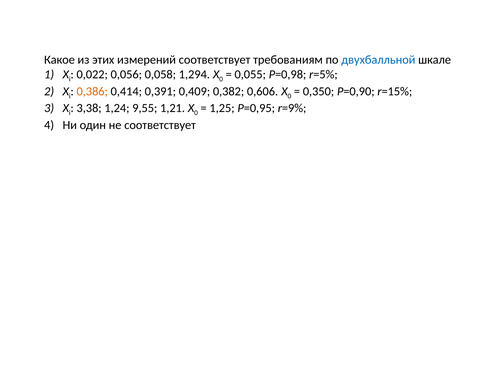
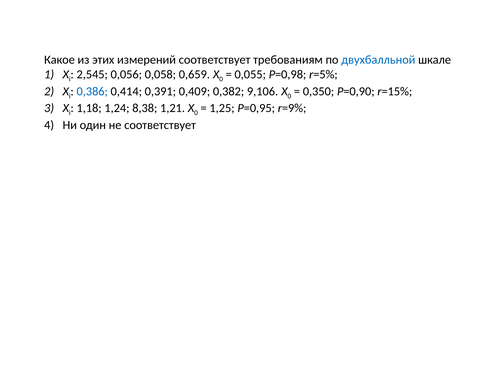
0,022: 0,022 -> 2,545
1,294: 1,294 -> 0,659
0,386 colour: orange -> blue
0,606: 0,606 -> 9,106
3,38: 3,38 -> 1,18
9,55: 9,55 -> 8,38
